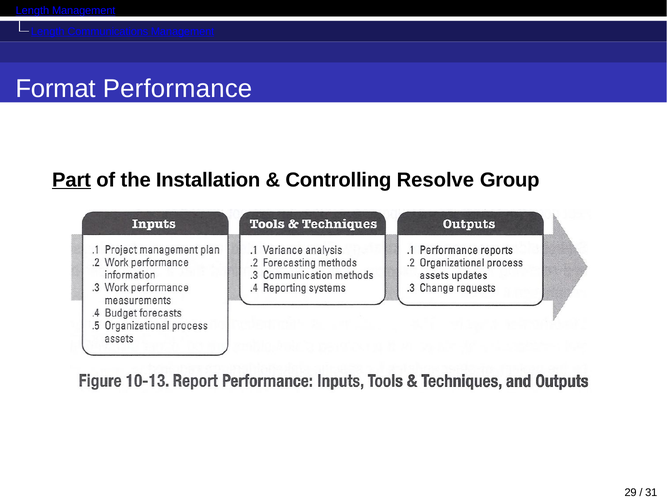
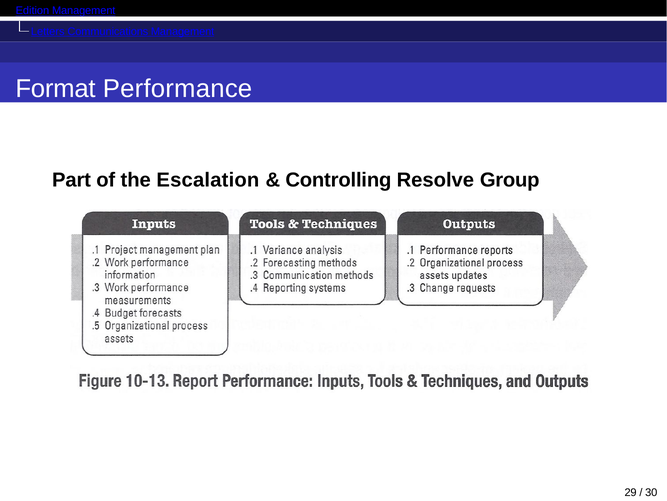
Length at (32, 11): Length -> Edition
Length at (48, 31): Length -> Letters
Part underline: present -> none
Installation: Installation -> Escalation
31: 31 -> 30
